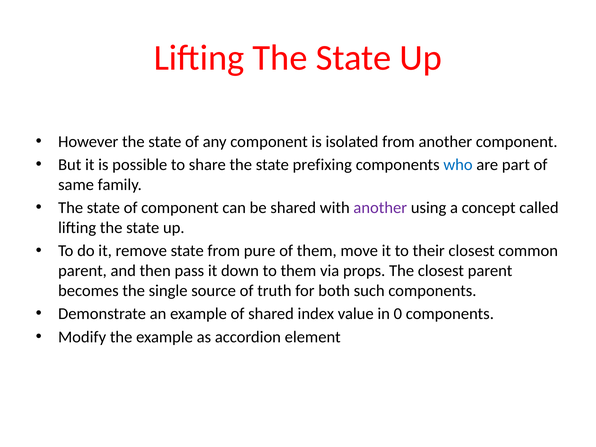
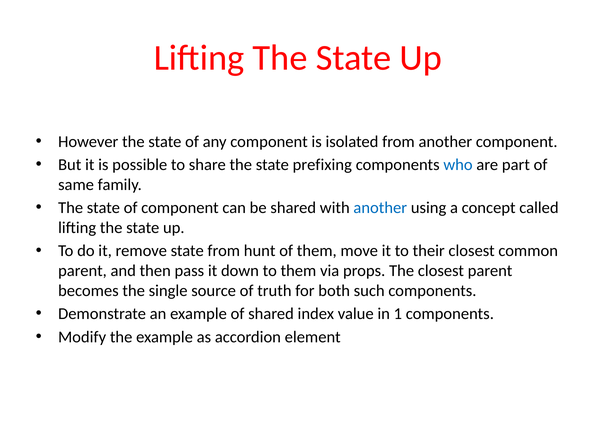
another at (380, 208) colour: purple -> blue
pure: pure -> hunt
0: 0 -> 1
